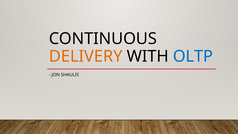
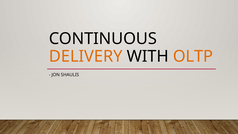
OLTP colour: blue -> orange
